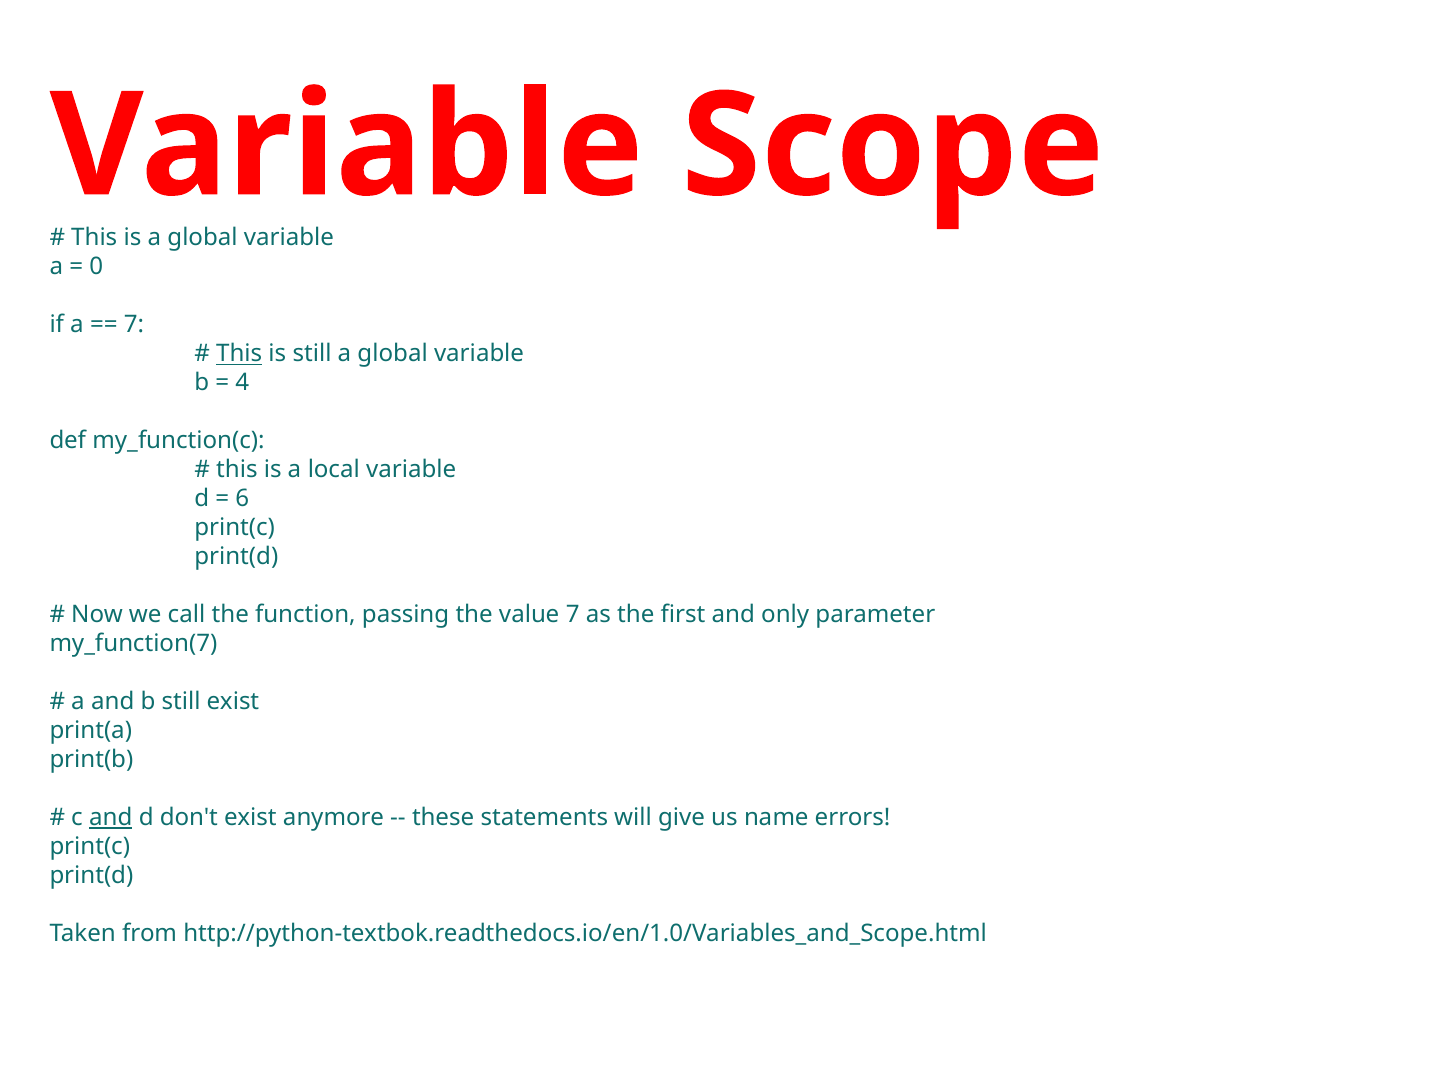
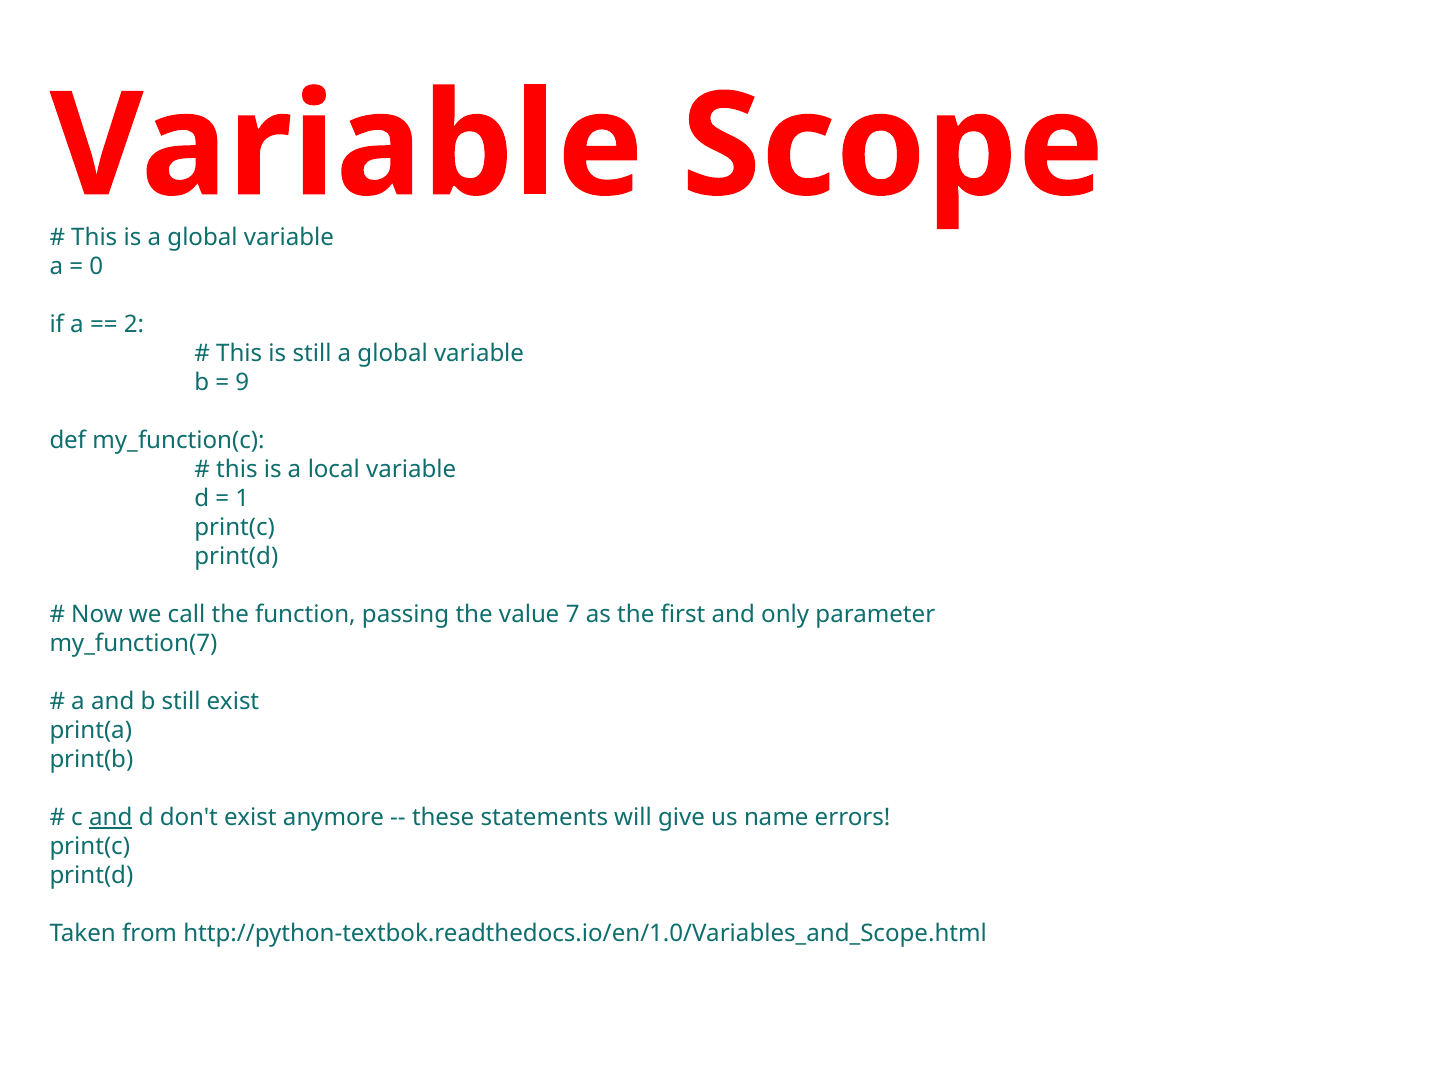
7 at (134, 325): 7 -> 2
This at (239, 354) underline: present -> none
4: 4 -> 9
6: 6 -> 1
